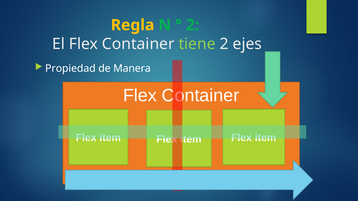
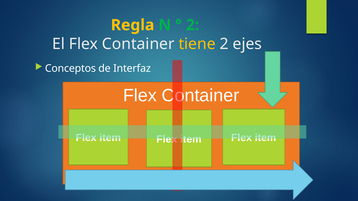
tiene colour: light green -> yellow
Propiedad: Propiedad -> Conceptos
Manera: Manera -> Interfaz
